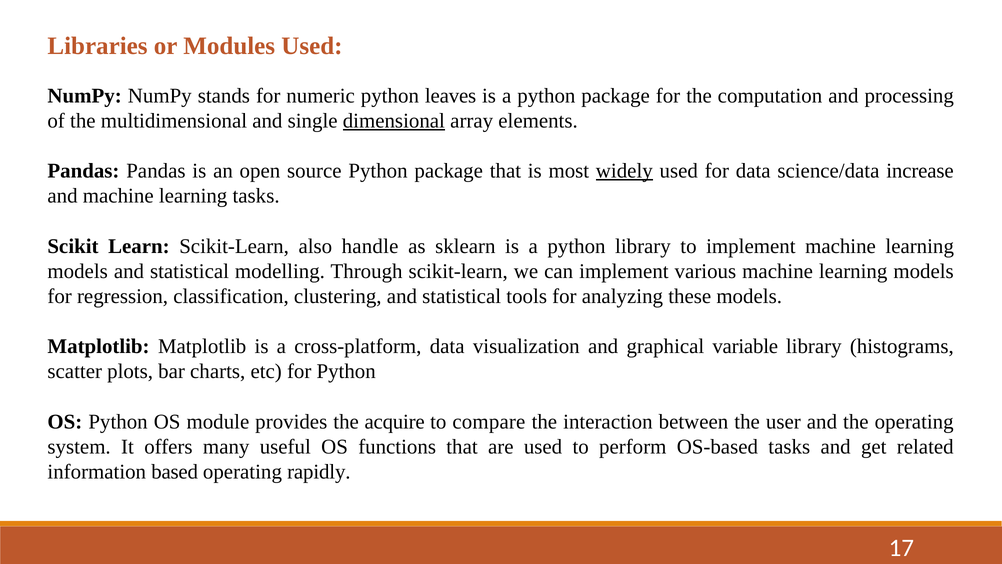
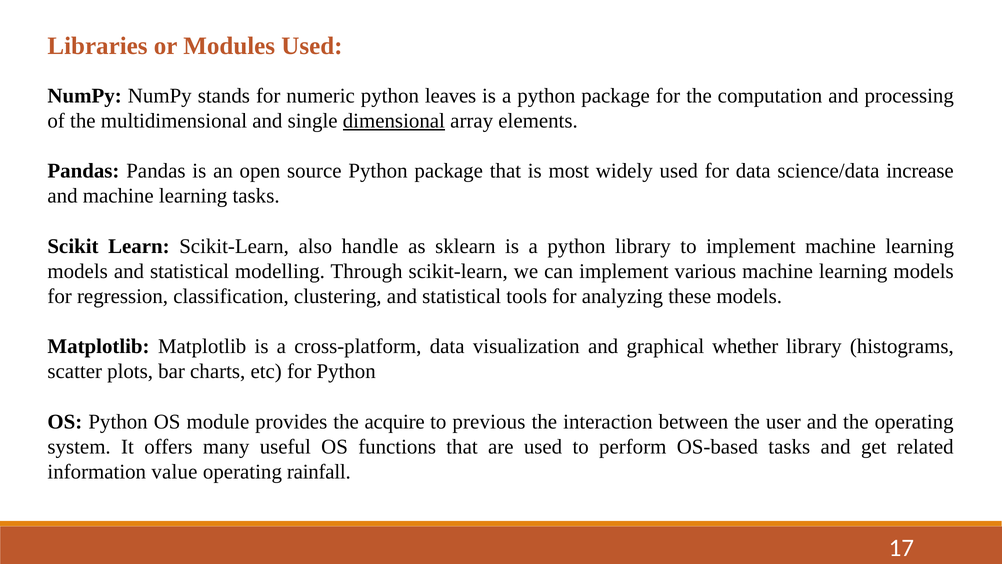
widely underline: present -> none
variable: variable -> whether
compare: compare -> previous
based: based -> value
rapidly: rapidly -> rainfall
